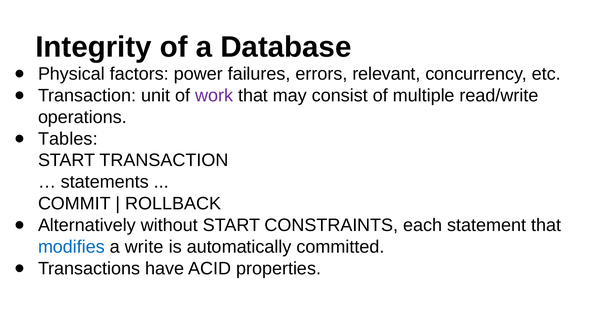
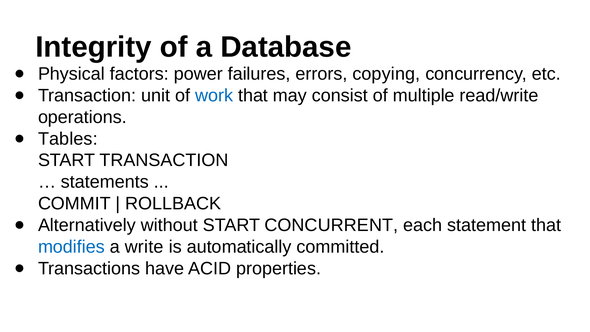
relevant: relevant -> copying
work colour: purple -> blue
CONSTRAINTS: CONSTRAINTS -> CONCURRENT
